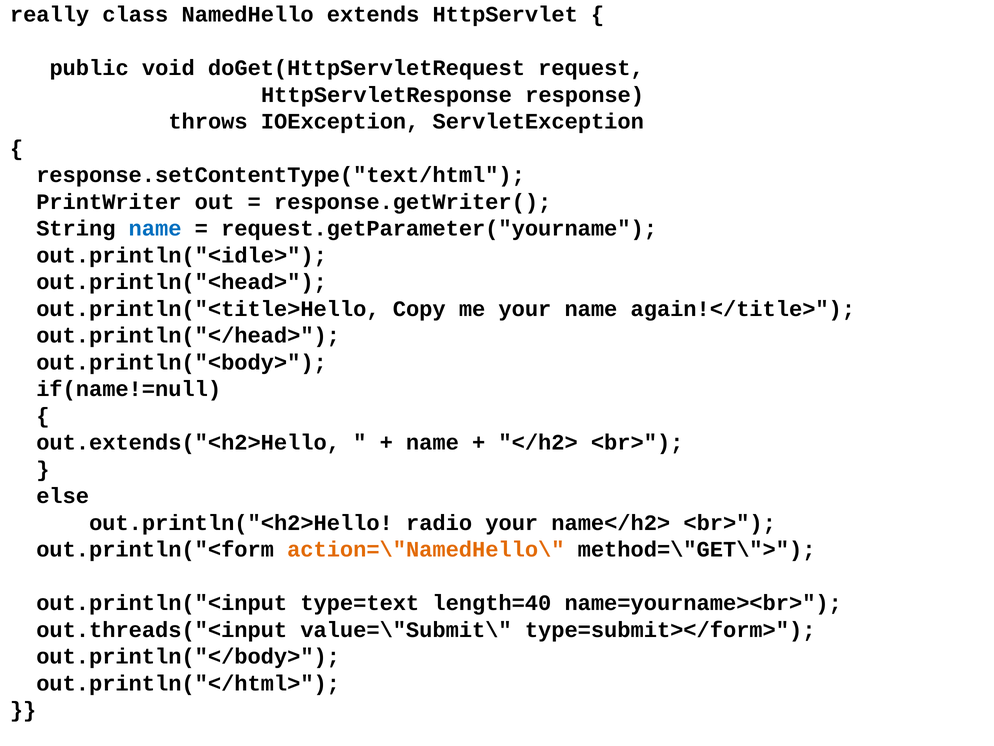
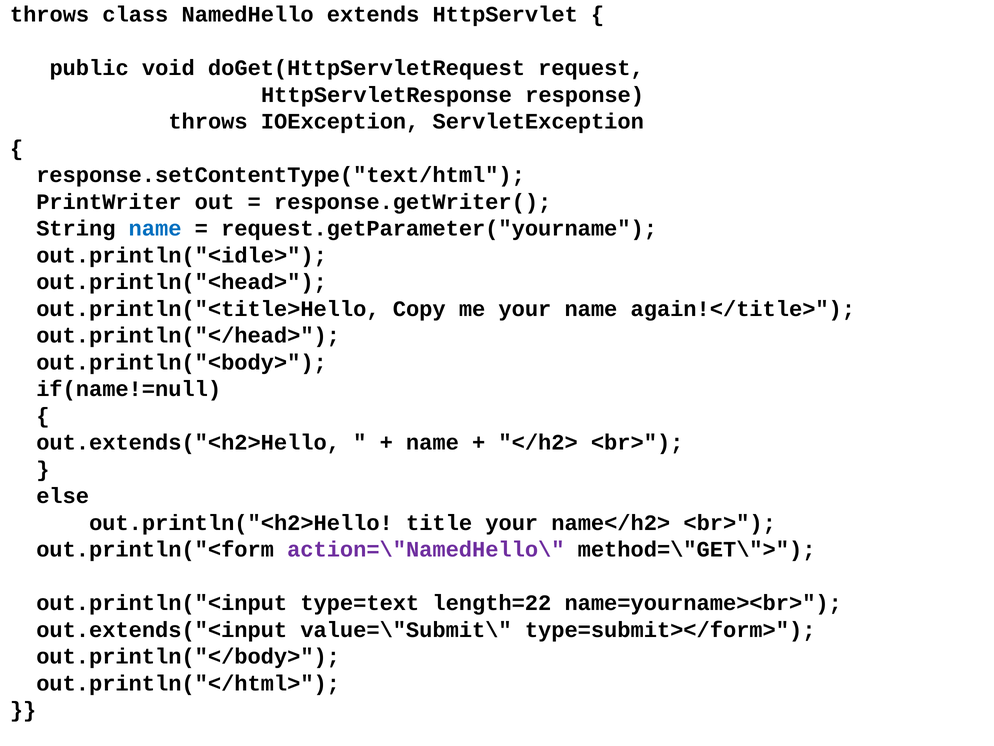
really at (50, 15): really -> throws
radio: radio -> title
action=\"NamedHello\ colour: orange -> purple
length=40: length=40 -> length=22
out.threads("<input: out.threads("<input -> out.extends("<input
